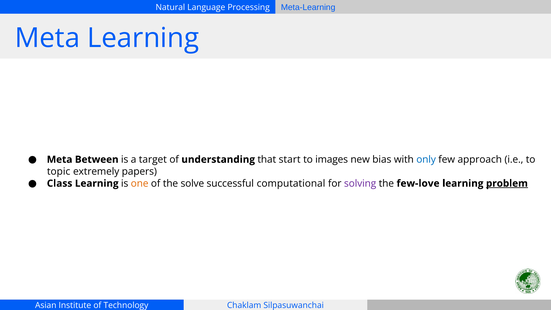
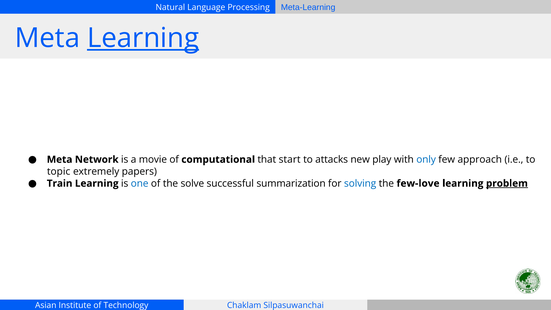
Learning at (143, 38) underline: none -> present
Between: Between -> Network
target: target -> movie
understanding: understanding -> computational
images: images -> attacks
bias: bias -> play
Class: Class -> Train
one colour: orange -> blue
computational: computational -> summarization
solving colour: purple -> blue
